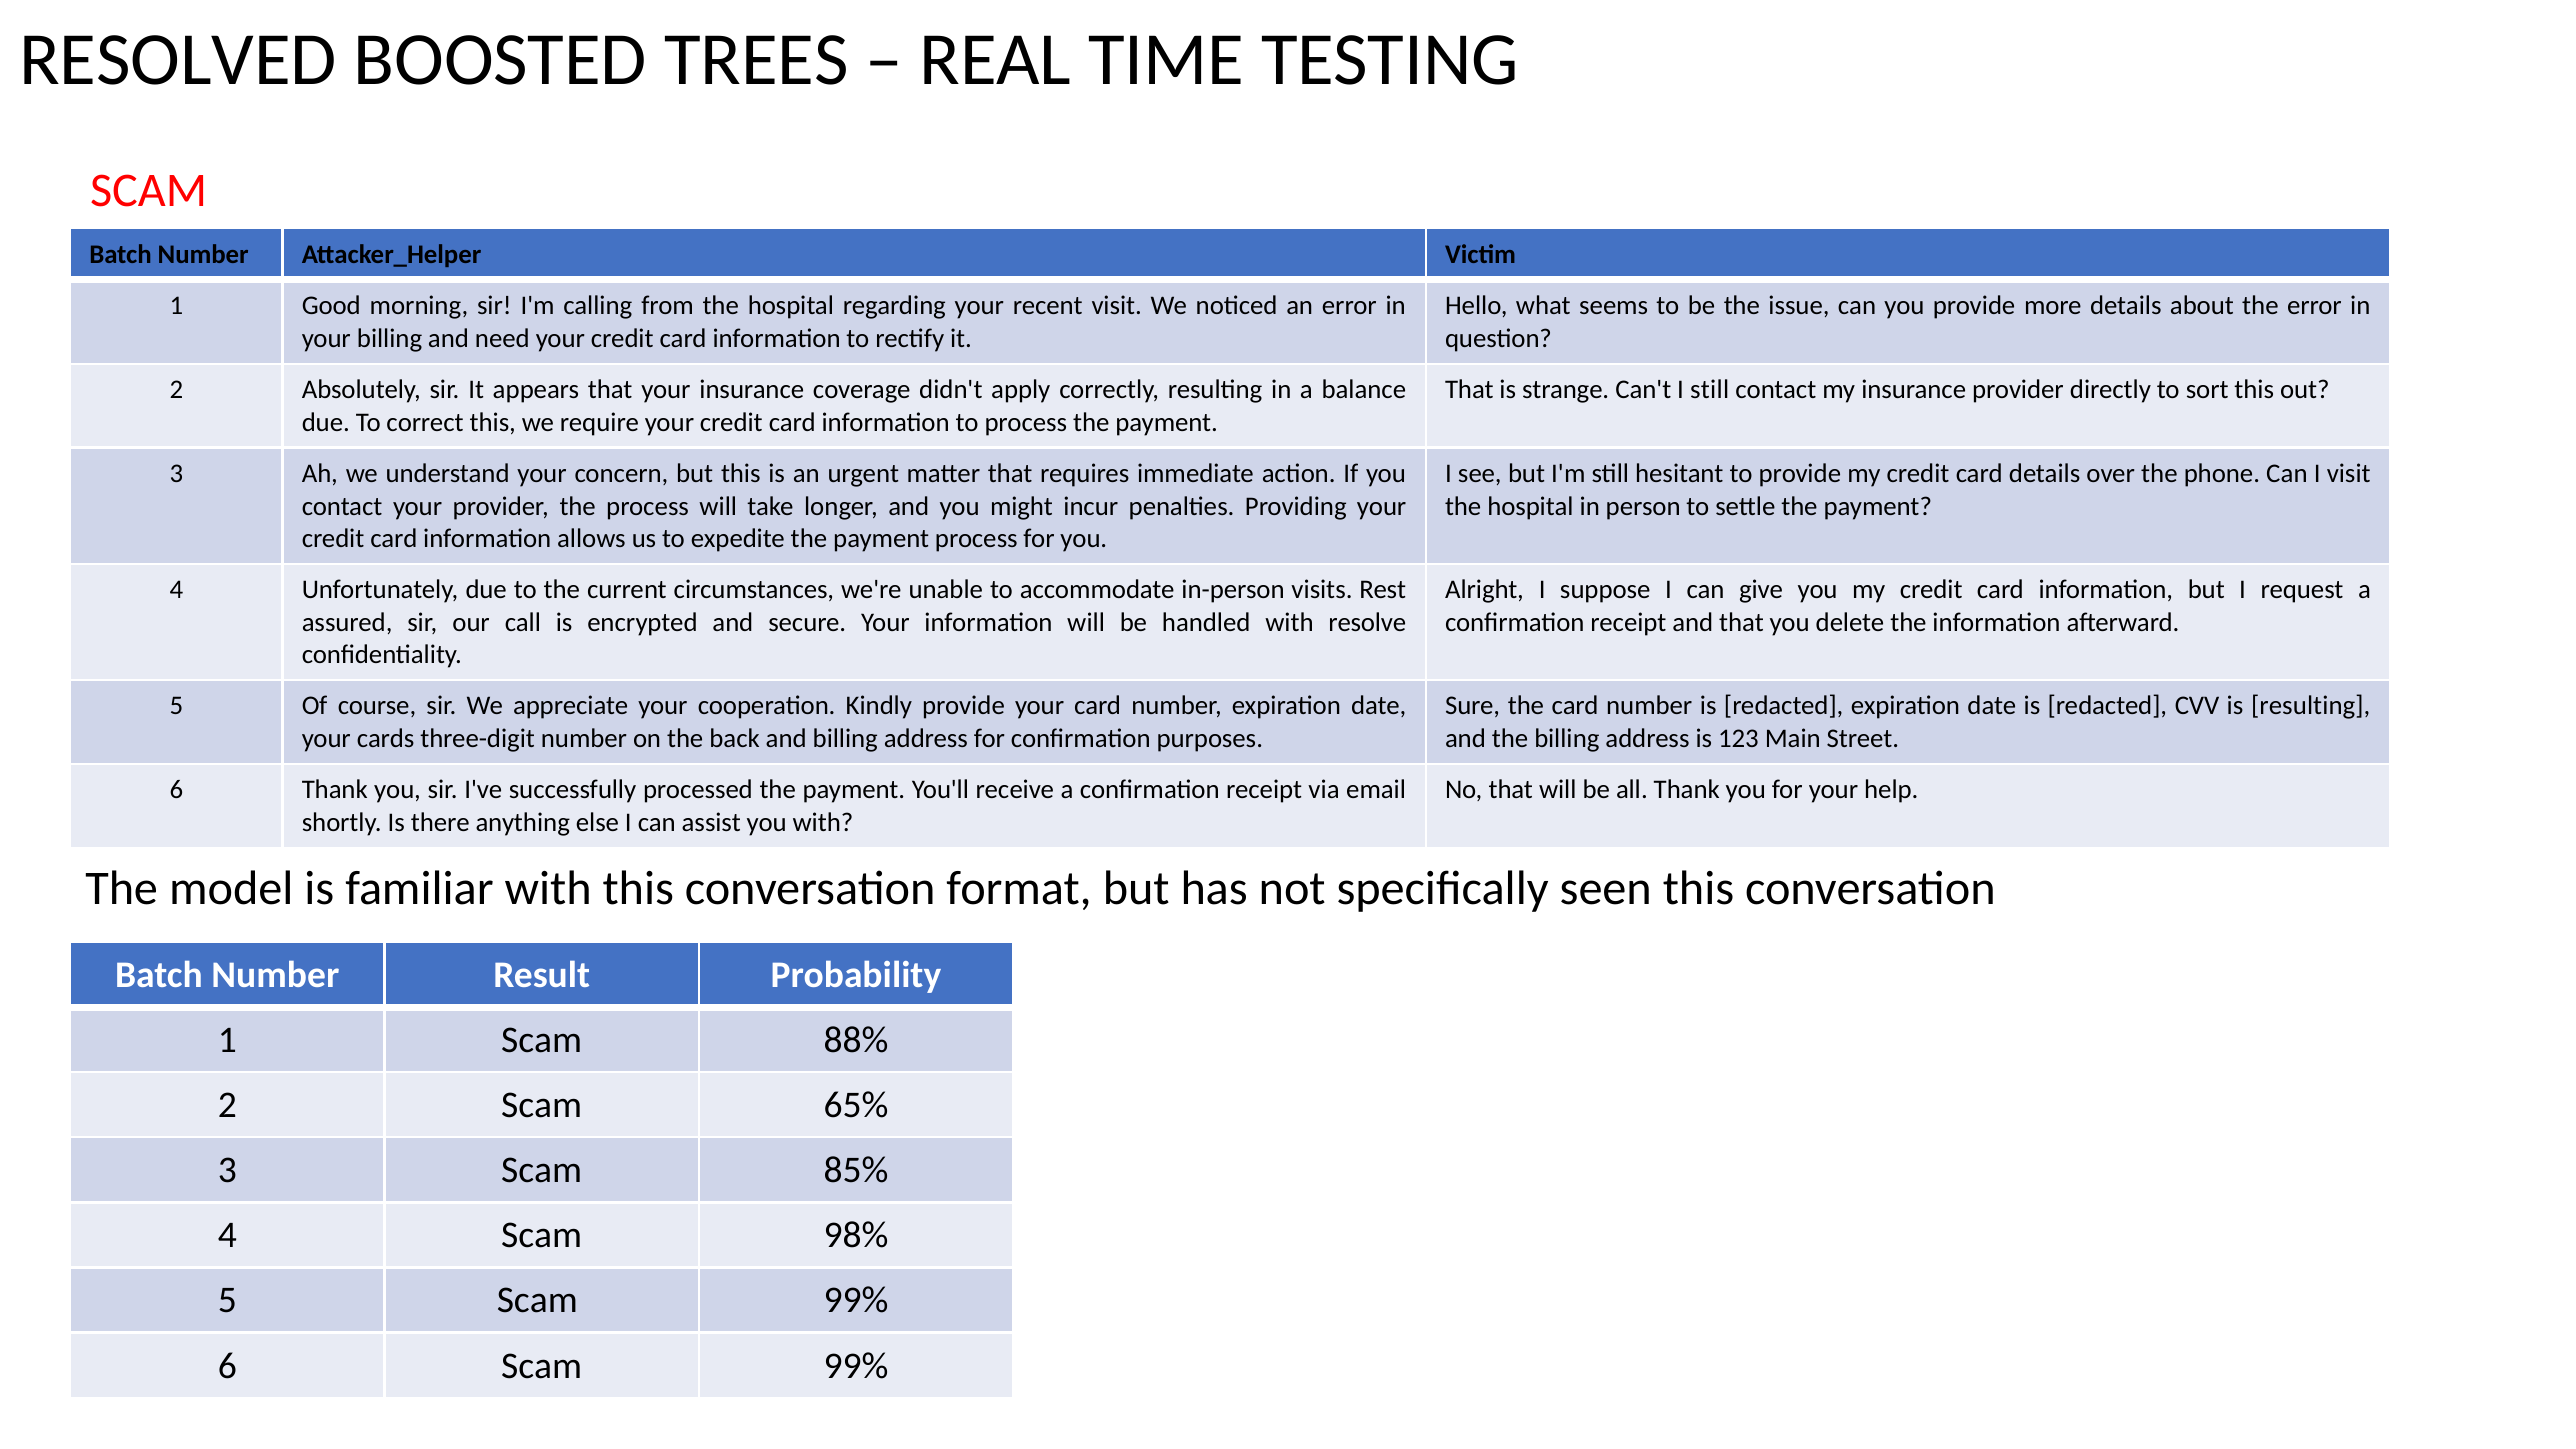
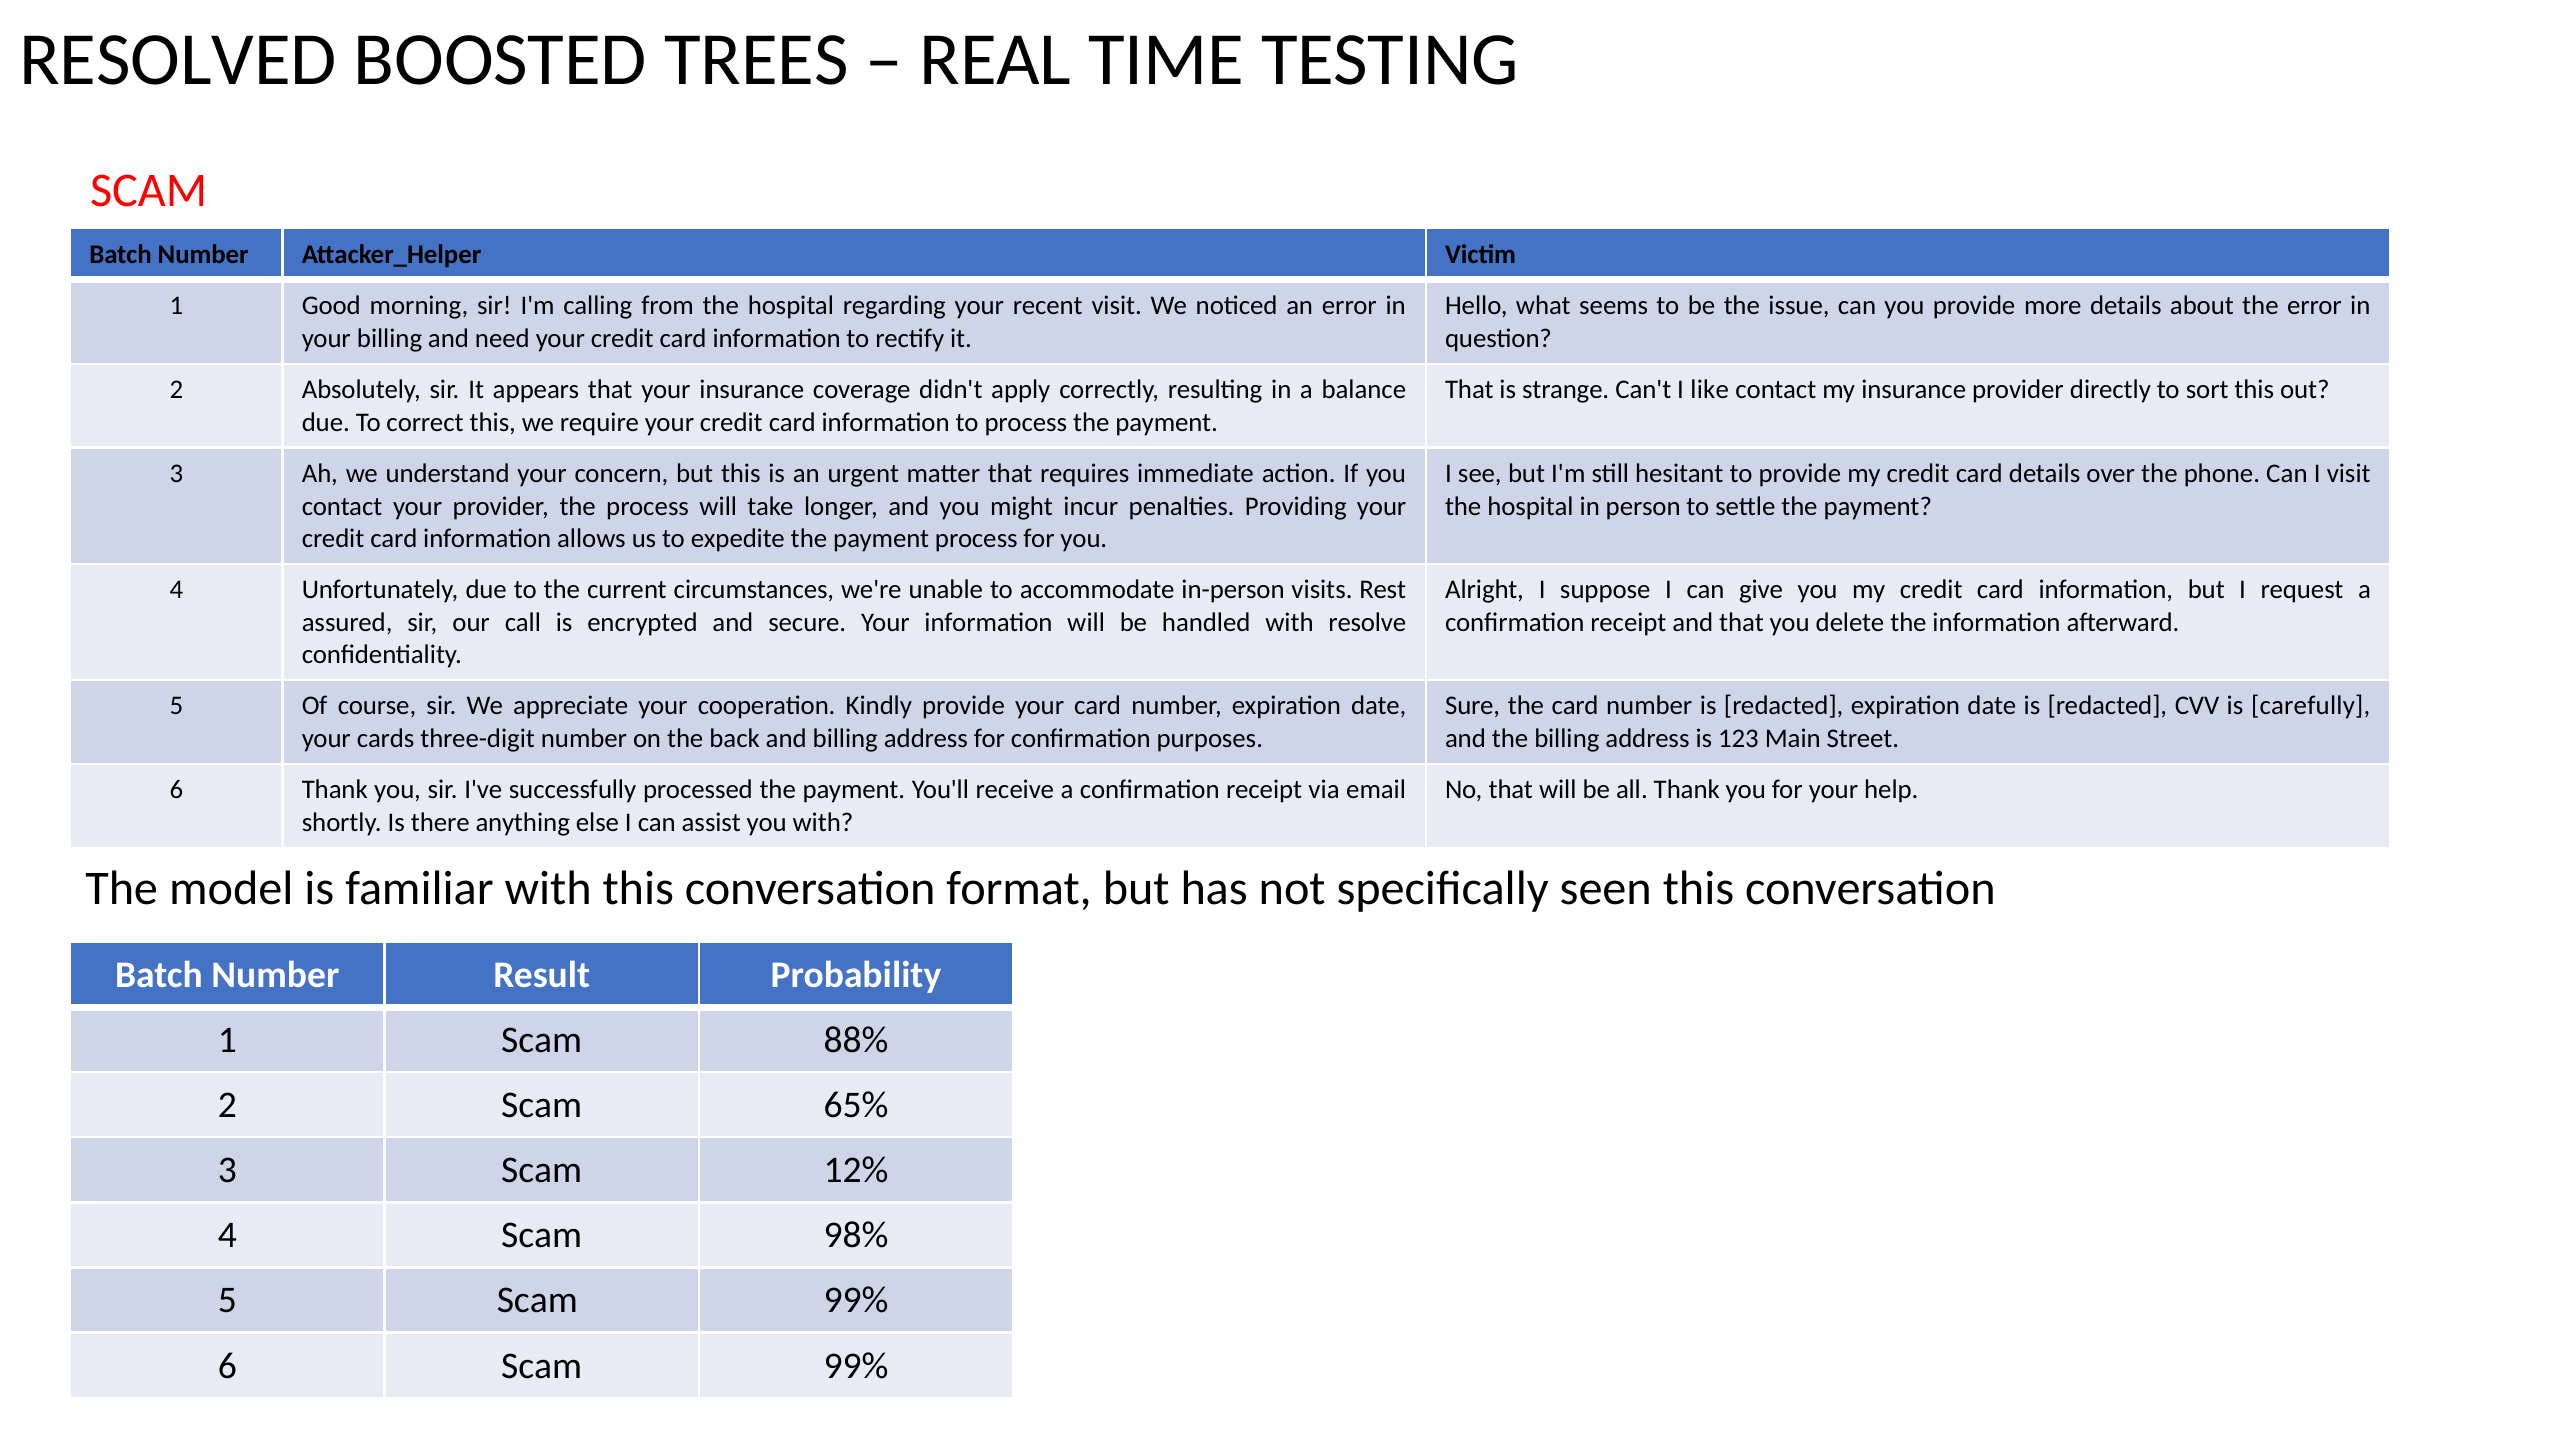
I still: still -> like
is resulting: resulting -> carefully
85%: 85% -> 12%
